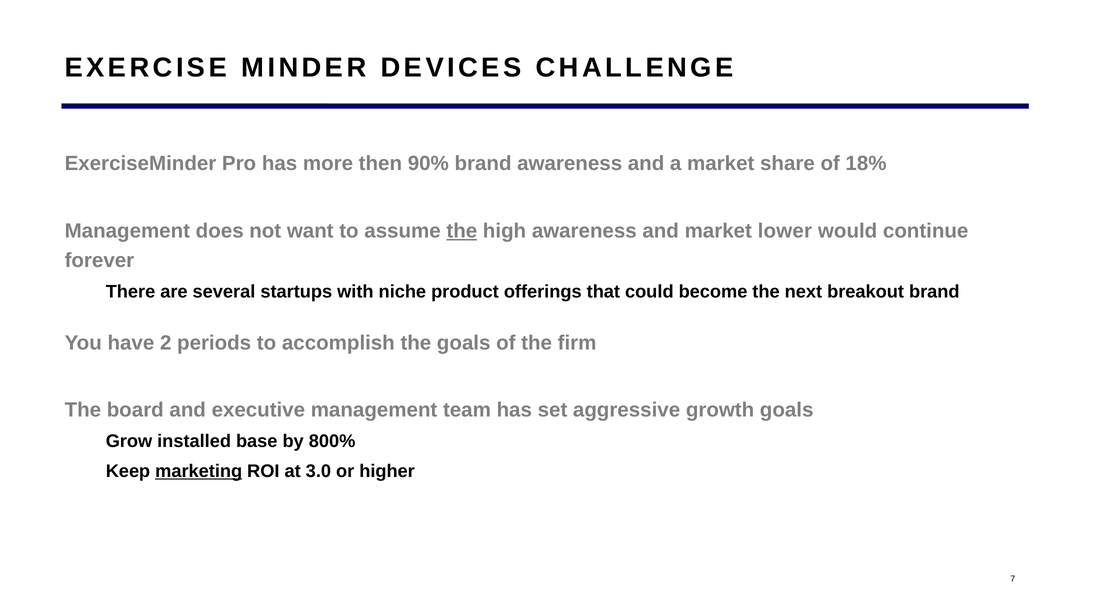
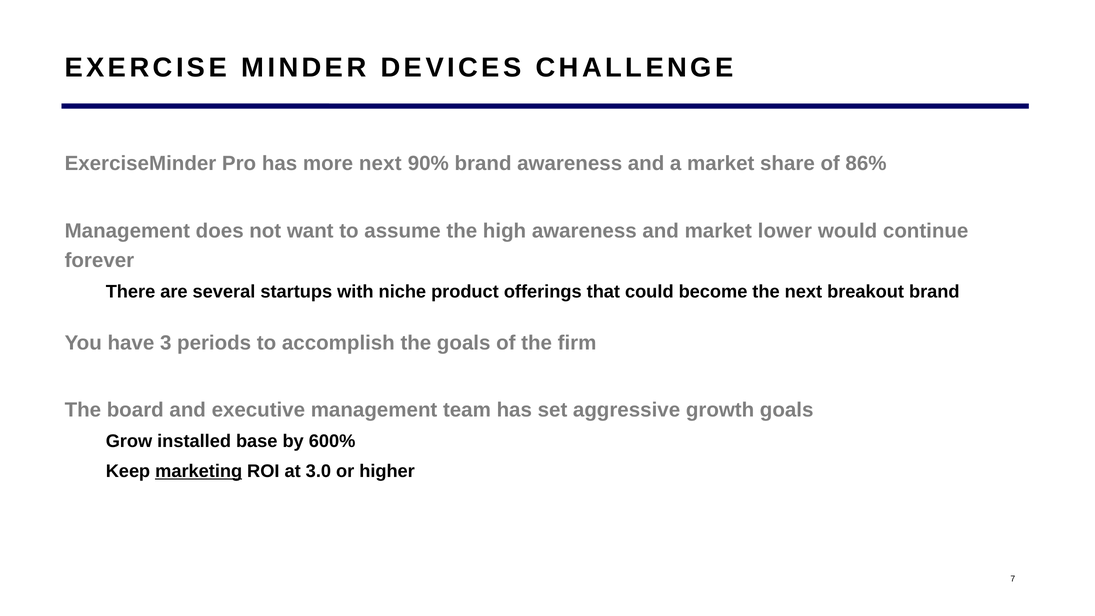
more then: then -> next
18%: 18% -> 86%
the at (462, 231) underline: present -> none
2: 2 -> 3
800%: 800% -> 600%
